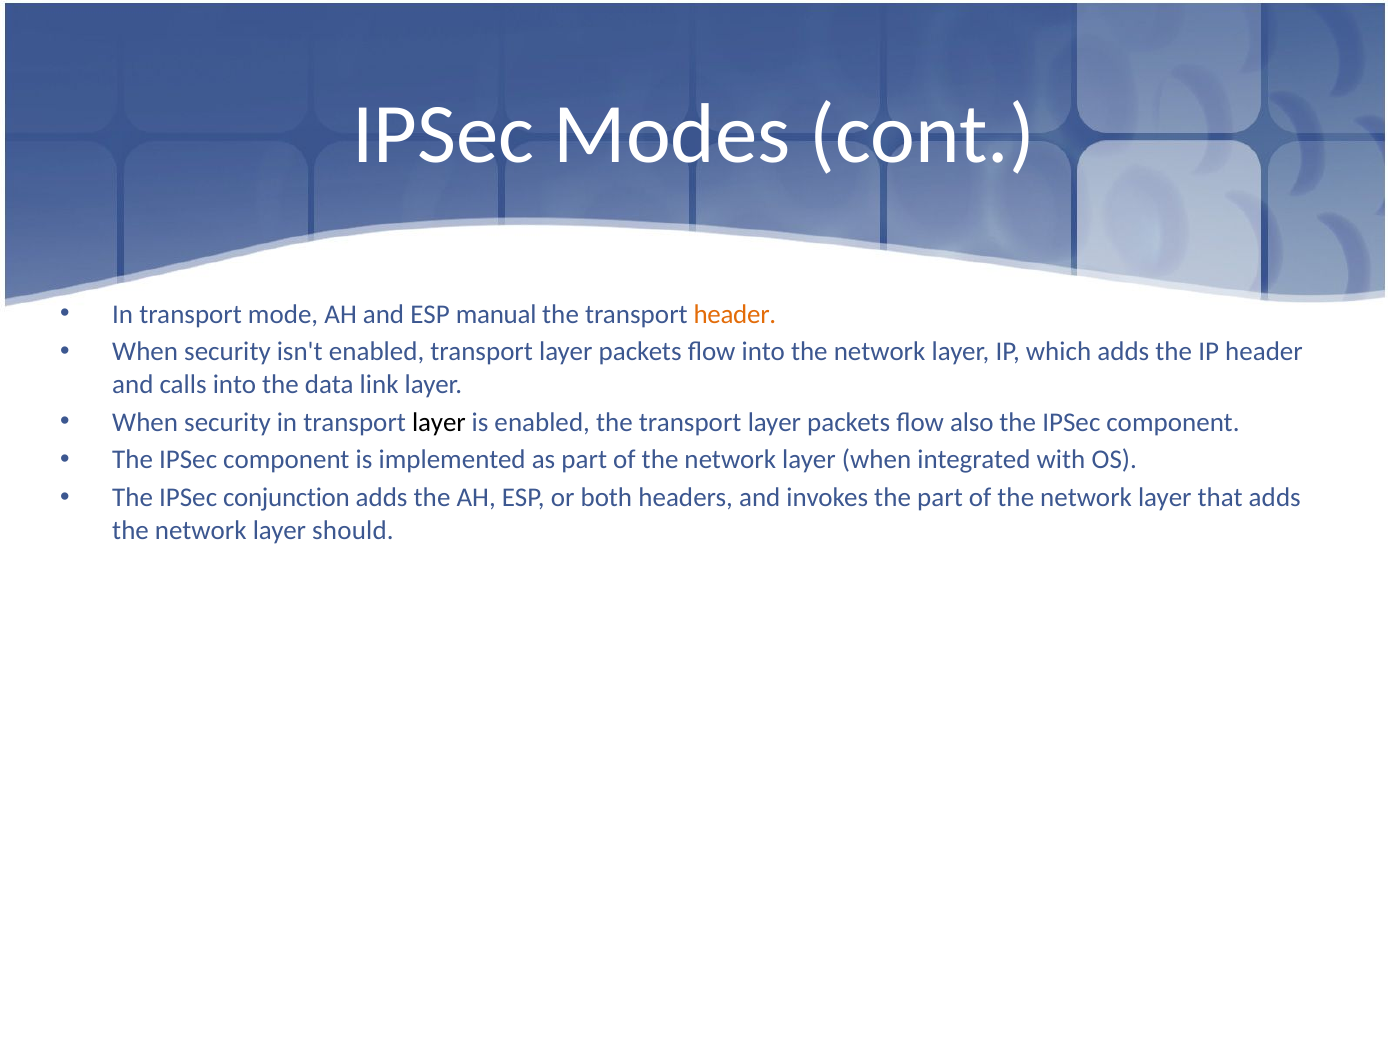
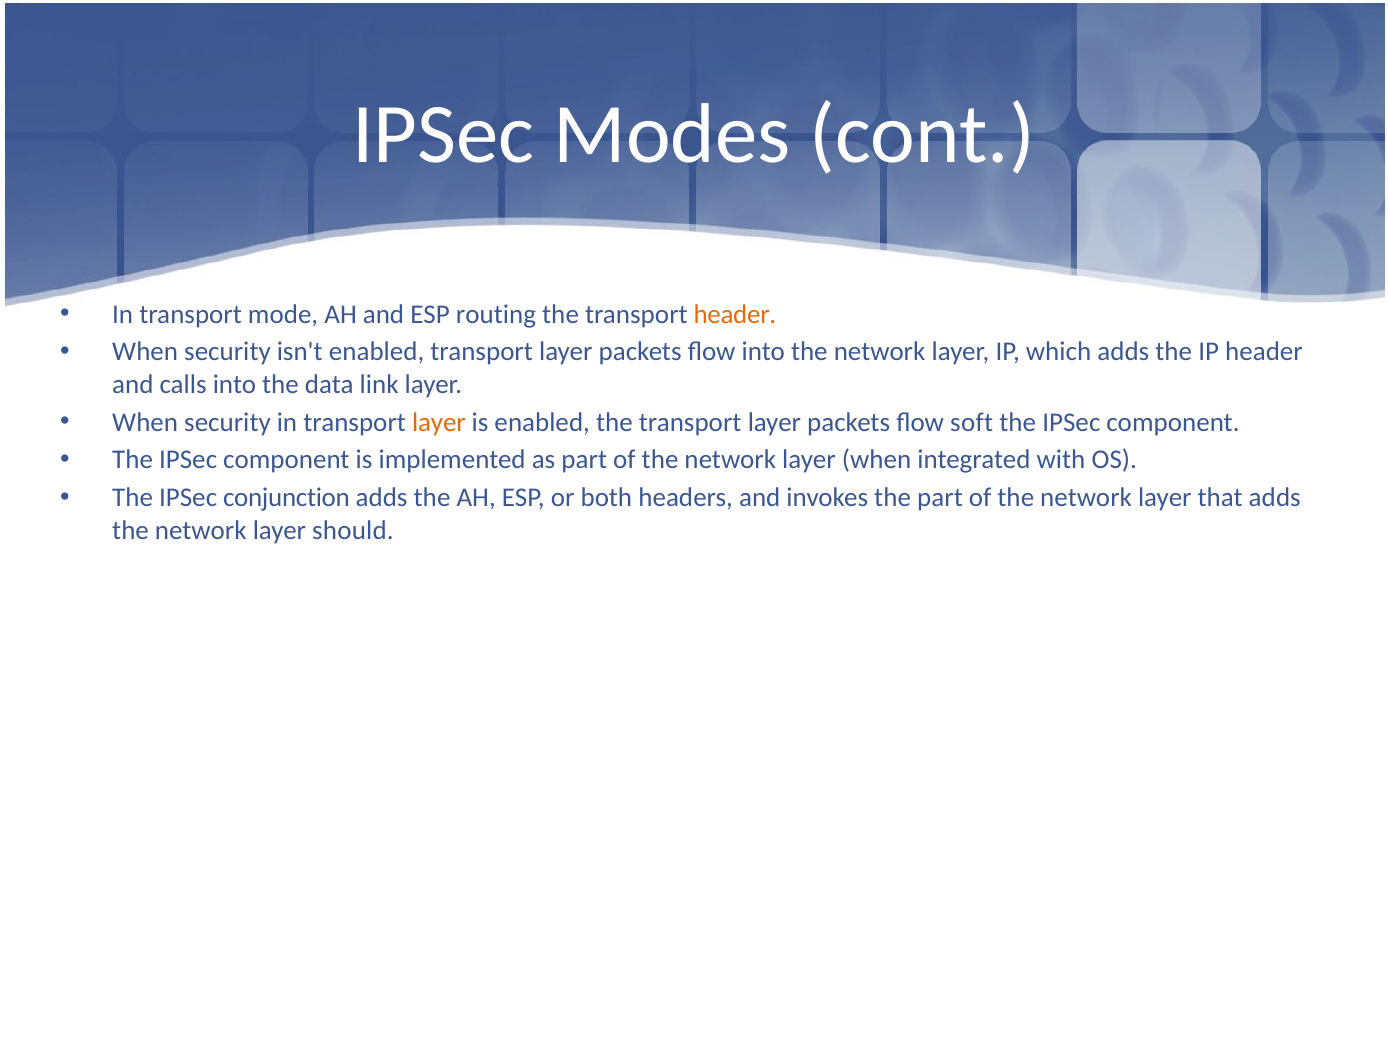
manual: manual -> routing
layer at (439, 422) colour: black -> orange
also: also -> soft
